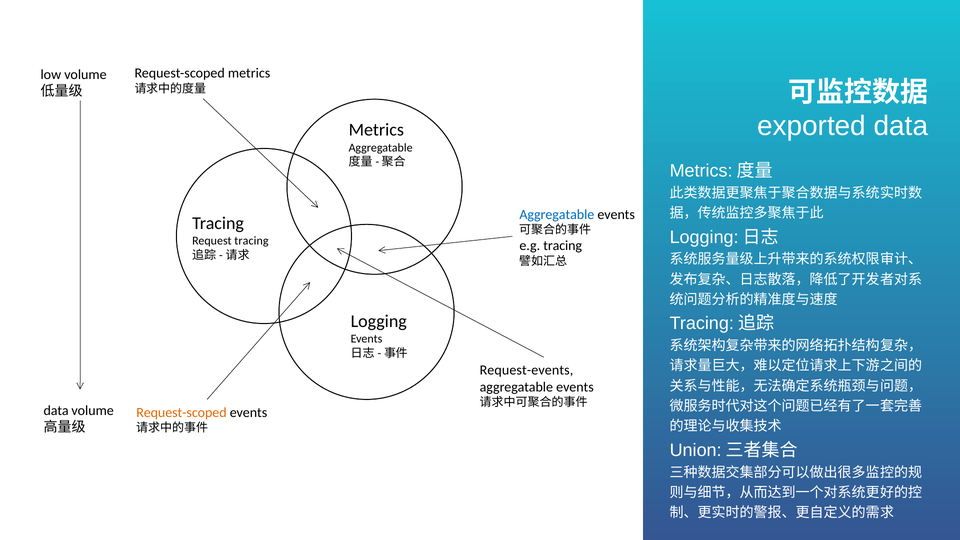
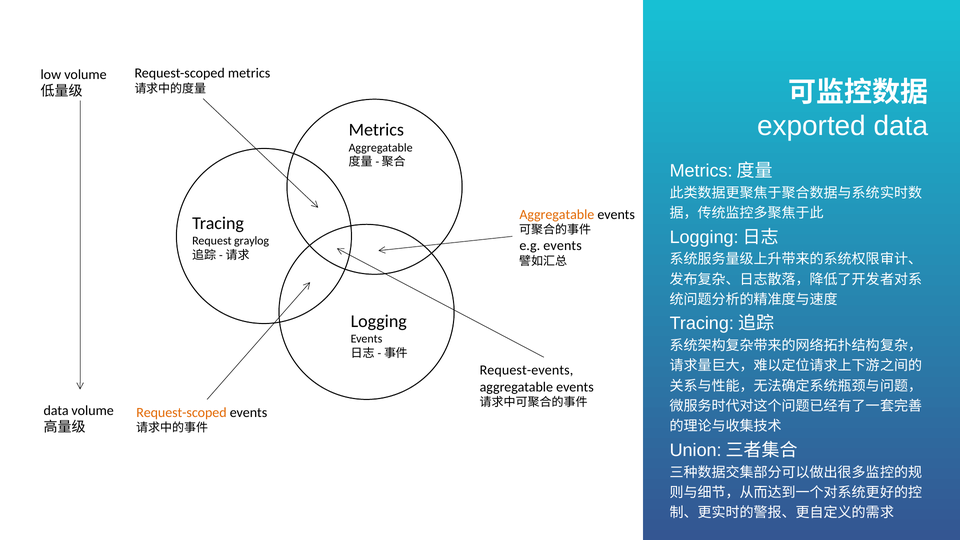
Aggregatable at (557, 214) colour: blue -> orange
Request tracing: tracing -> graylog
e.g tracing: tracing -> events
